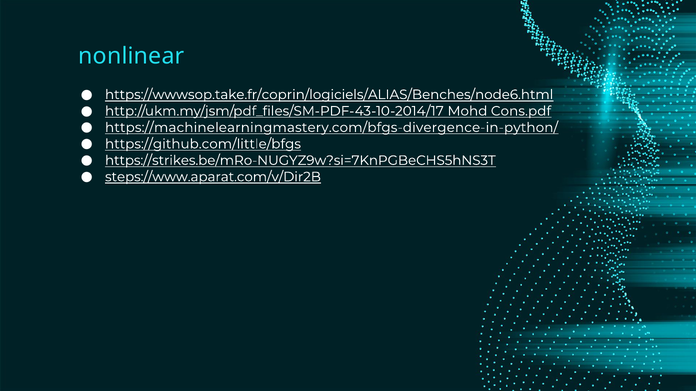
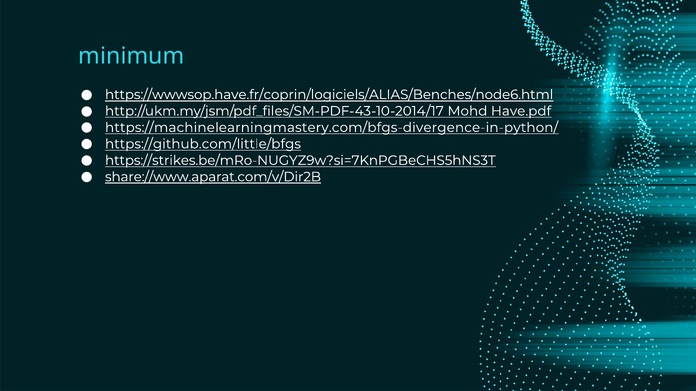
nonlinear: nonlinear -> minimum
https://wwwsop.take.fr/coprin/logiciels/ALIAS/Benches/node6.html: https://wwwsop.take.fr/coprin/logiciels/ALIAS/Benches/node6.html -> https://wwwsop.have.fr/coprin/logiciels/ALIAS/Benches/node6.html
Cons.pdf: Cons.pdf -> Have.pdf
steps://www.aparat.com/v/Dir2B: steps://www.aparat.com/v/Dir2B -> share://www.aparat.com/v/Dir2B
